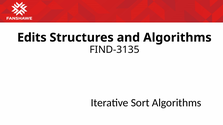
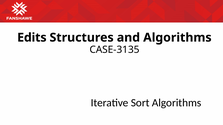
FIND-3135: FIND-3135 -> CASE-3135
